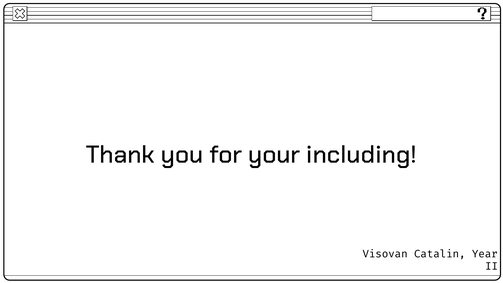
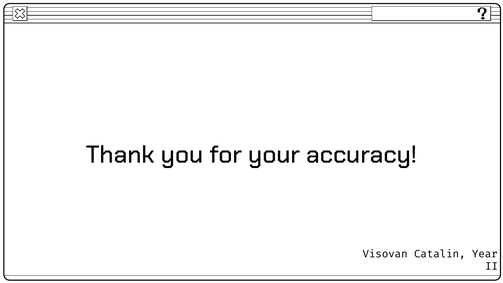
including: including -> accuracy
